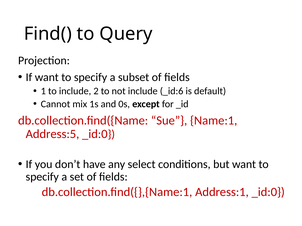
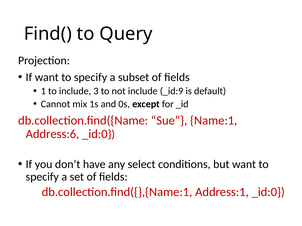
2: 2 -> 3
_id:6: _id:6 -> _id:9
Address:5: Address:5 -> Address:6
